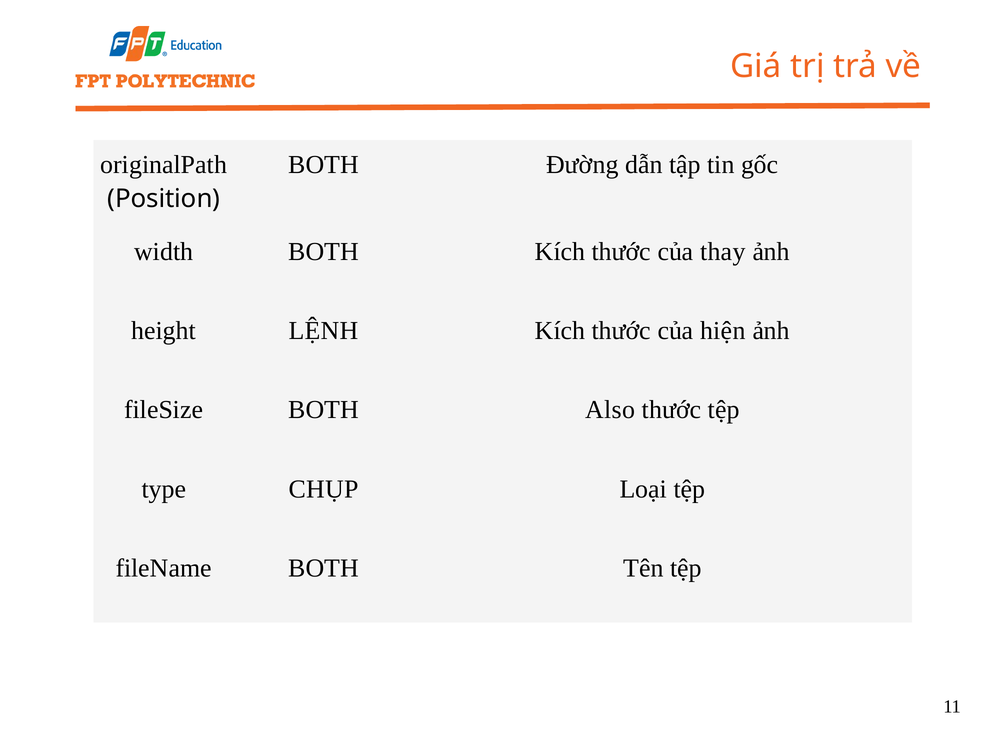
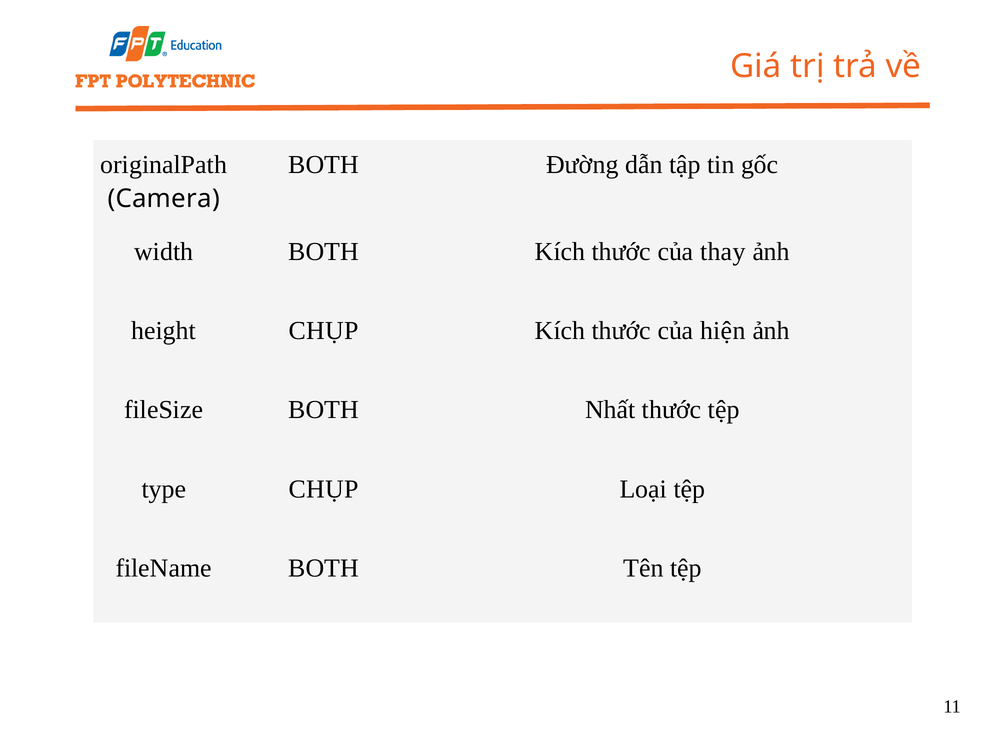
Position: Position -> Camera
height LỆNH: LỆNH -> CHỤP
Also: Also -> Nhất
